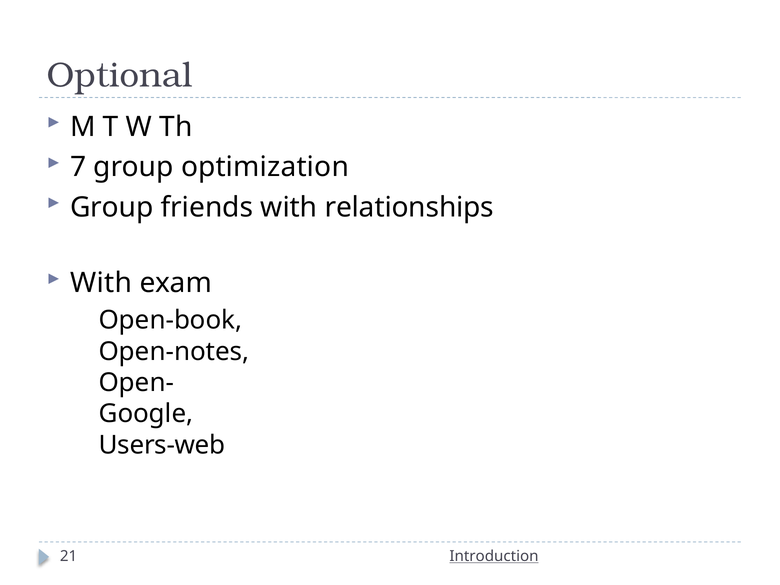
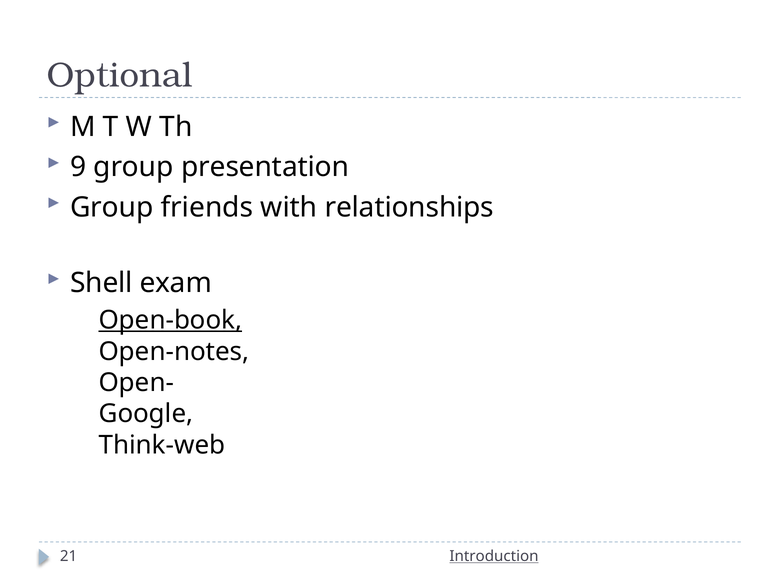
7: 7 -> 9
optimization: optimization -> presentation
With at (101, 283): With -> Shell
Open-book underline: none -> present
Users-web: Users-web -> Think-web
